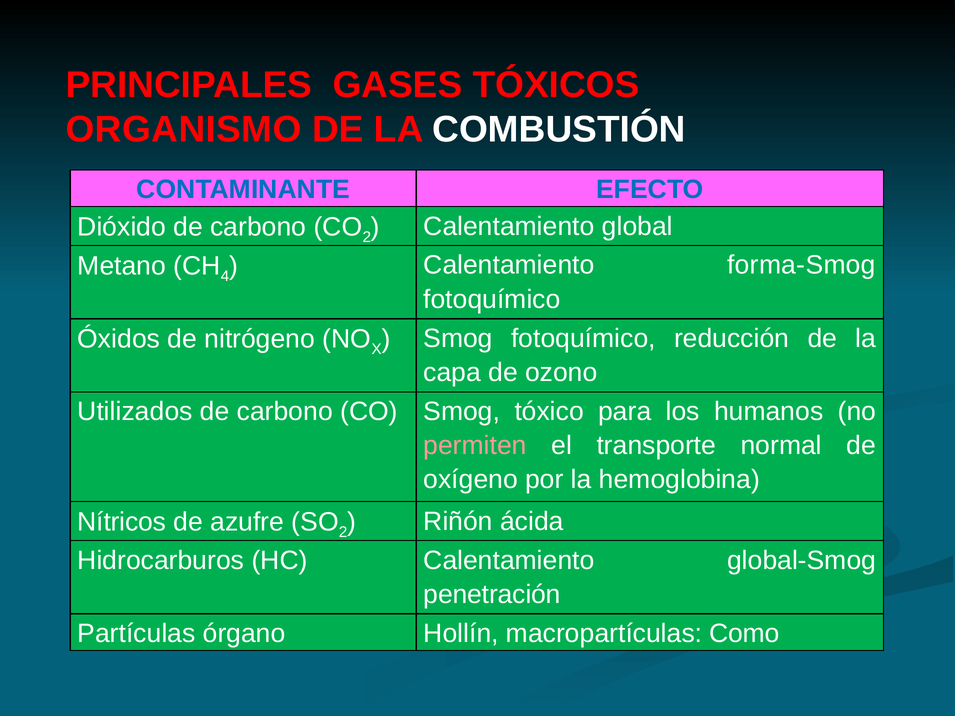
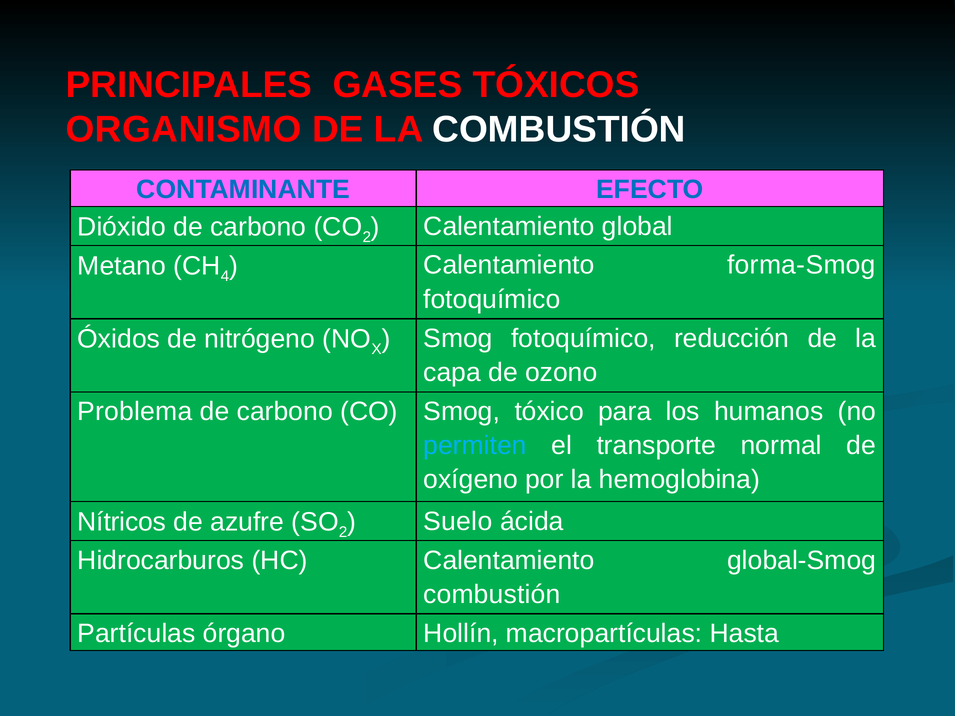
Utilizados: Utilizados -> Problema
permiten colour: pink -> light blue
Riñón: Riñón -> Suelo
penetración at (492, 595): penetración -> combustión
Como: Como -> Hasta
